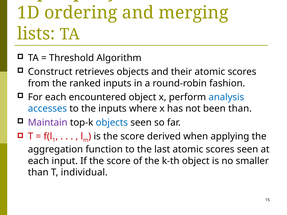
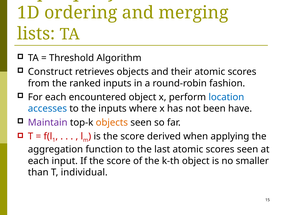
analysis: analysis -> location
been than: than -> have
objects at (112, 123) colour: blue -> orange
